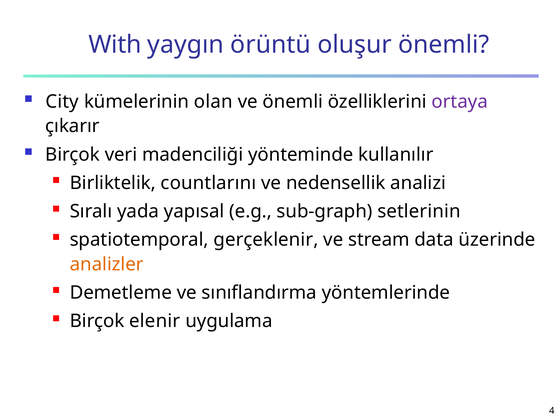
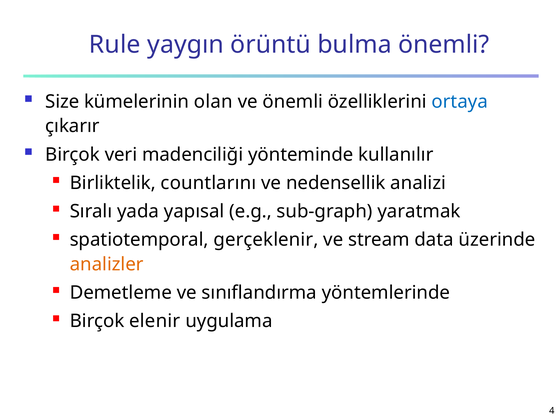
With: With -> Rule
oluşur: oluşur -> bulma
City: City -> Size
ortaya colour: purple -> blue
setlerinin: setlerinin -> yaratmak
